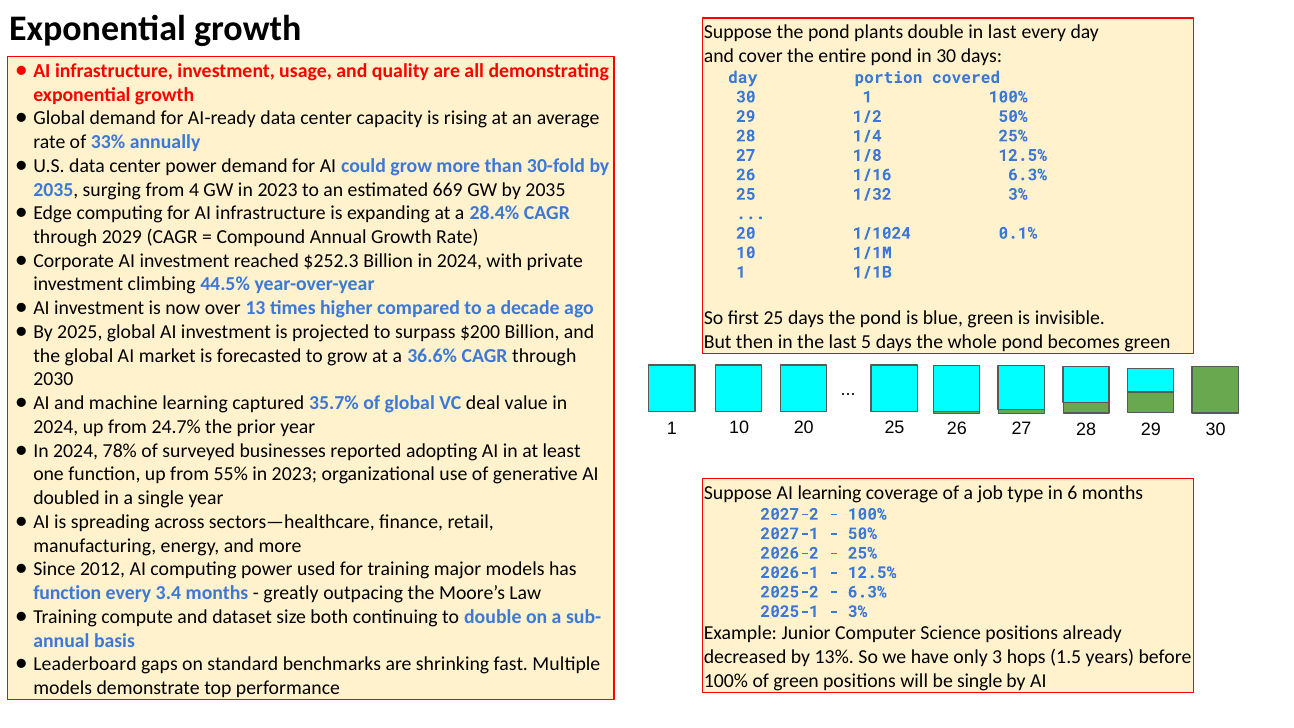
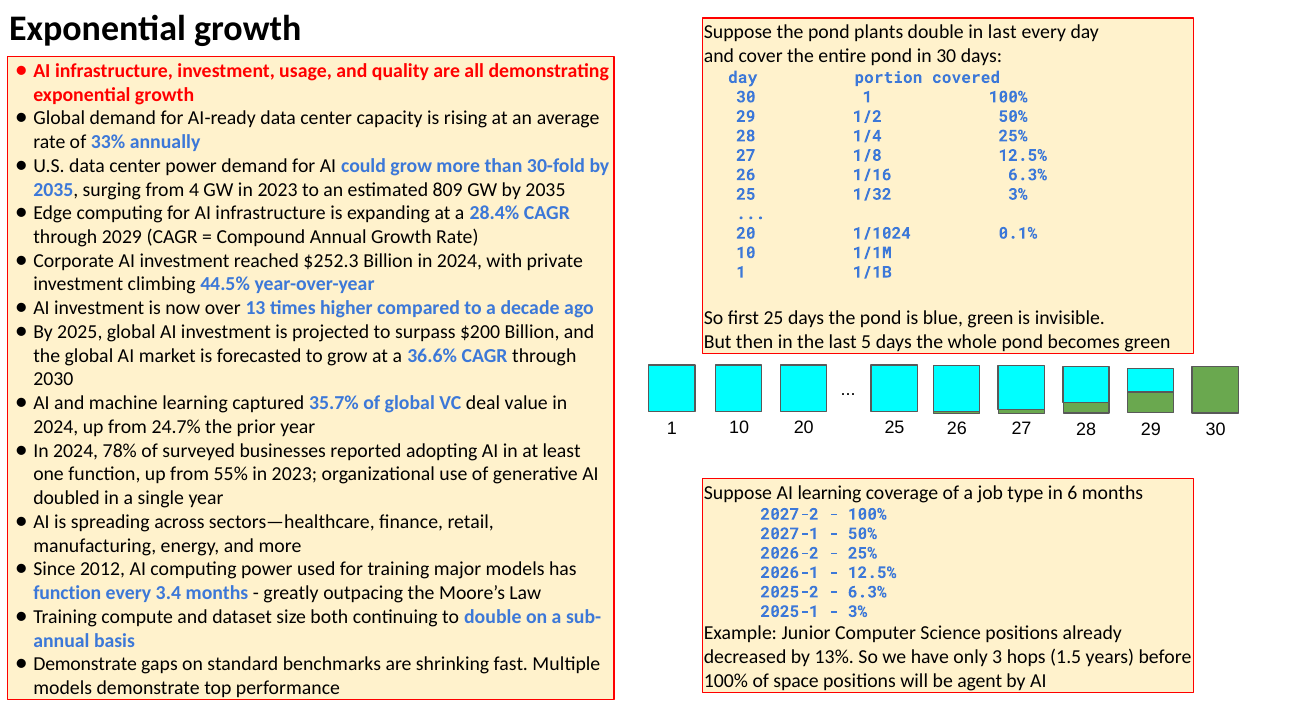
669: 669 -> 809
Leaderboard at (85, 664): Leaderboard -> Demonstrate
of green: green -> space
be single: single -> agent
